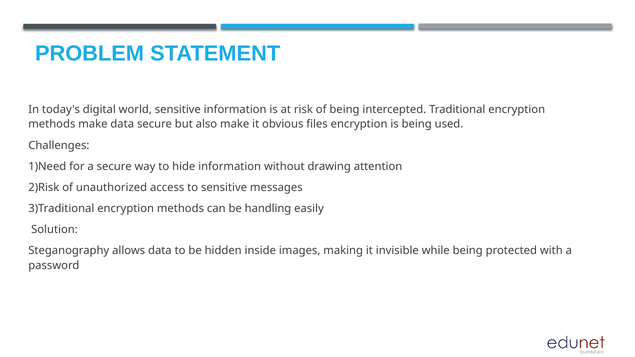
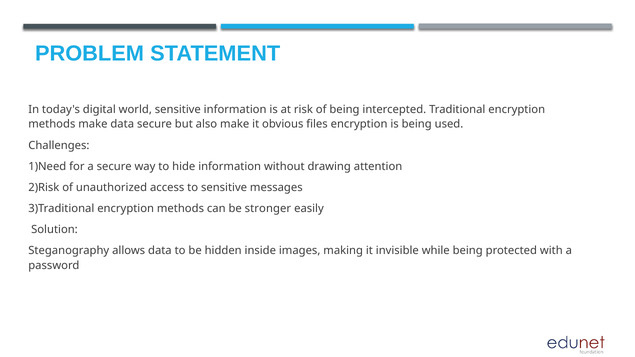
handling: handling -> stronger
